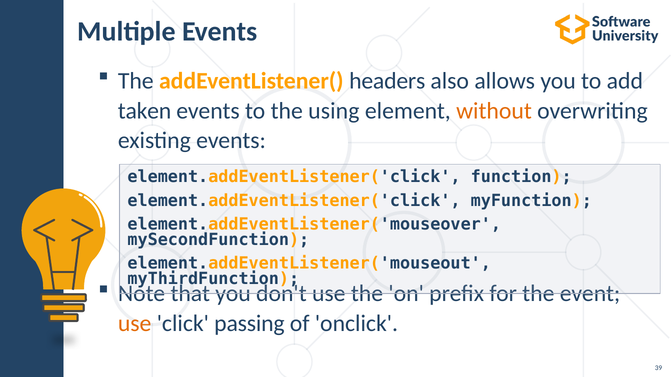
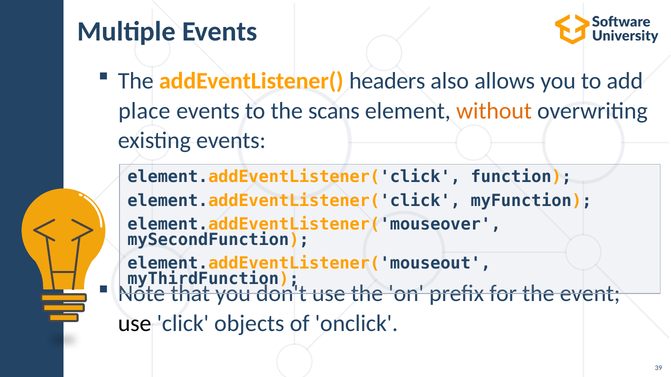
taken: taken -> place
using: using -> scans
use at (135, 324) colour: orange -> black
passing: passing -> objects
